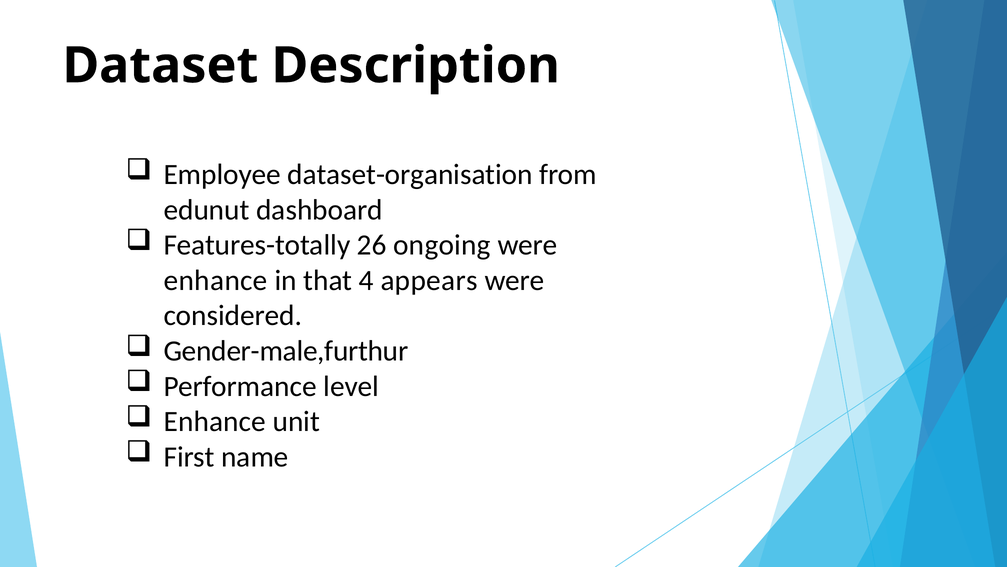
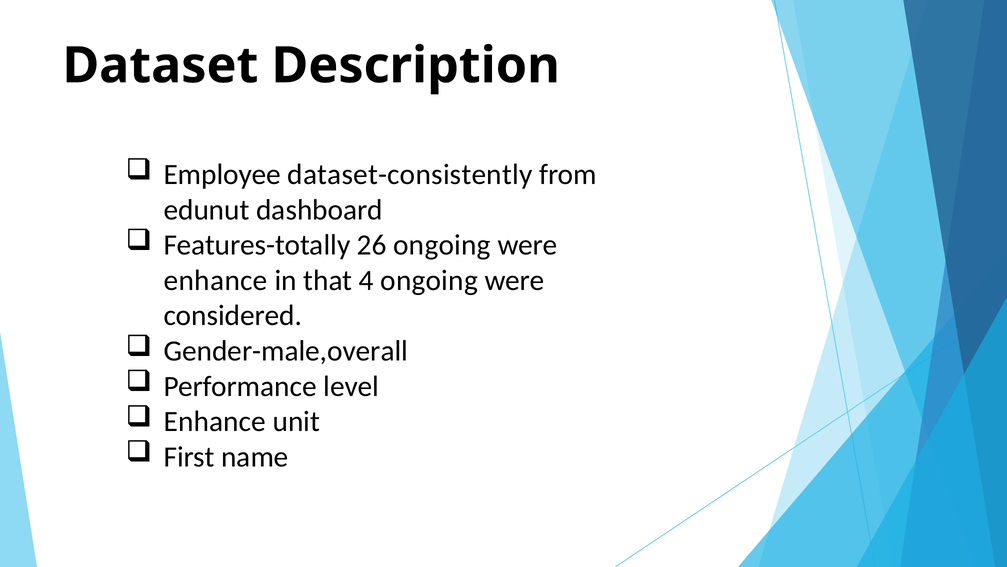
dataset-organisation: dataset-organisation -> dataset-consistently
4 appears: appears -> ongoing
Gender-male,furthur: Gender-male,furthur -> Gender-male,overall
